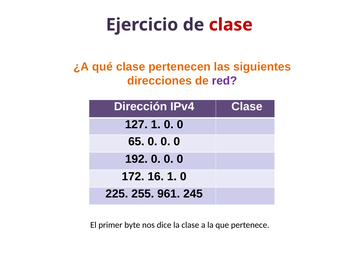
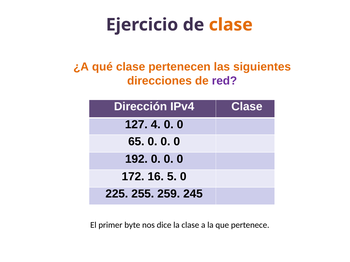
clase at (231, 25) colour: red -> orange
127 1: 1 -> 4
16 1: 1 -> 5
961: 961 -> 259
